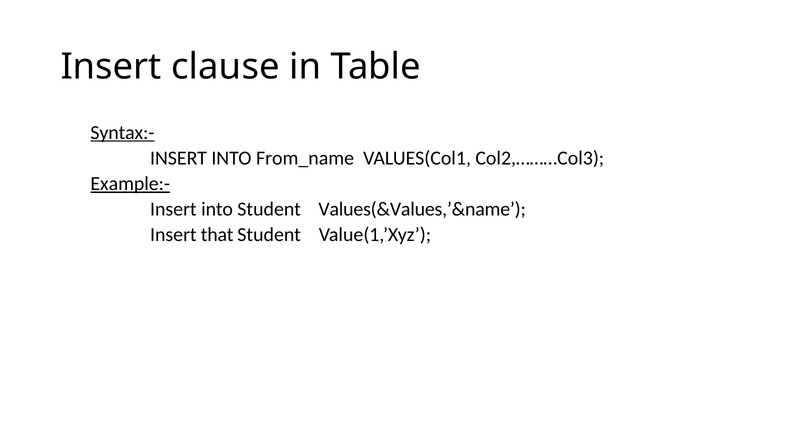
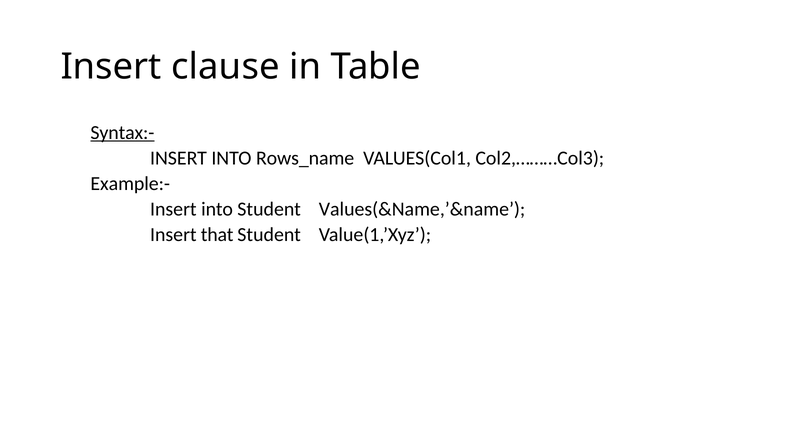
From_name: From_name -> Rows_name
Example:- underline: present -> none
Values(&Values,’&name: Values(&Values,’&name -> Values(&Name,’&name
